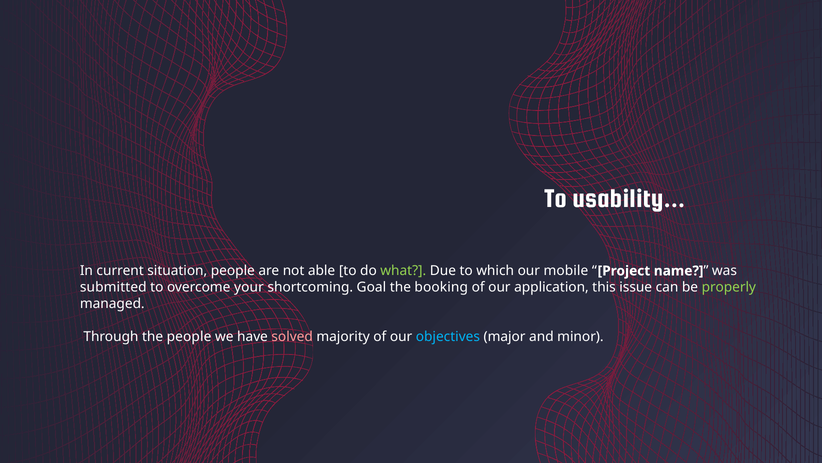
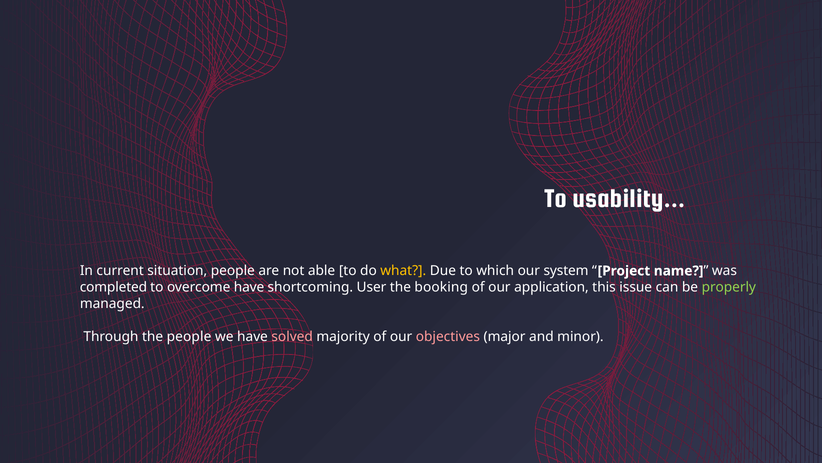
what colour: light green -> yellow
mobile: mobile -> system
submitted: submitted -> completed
overcome your: your -> have
Goal: Goal -> User
objectives colour: light blue -> pink
